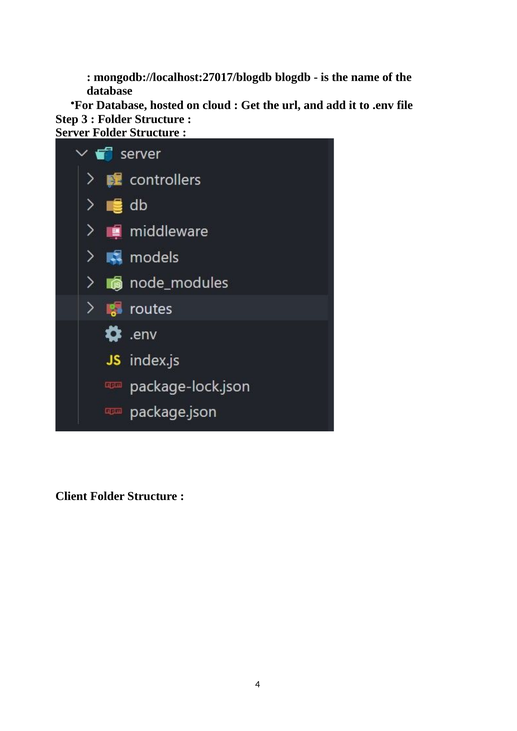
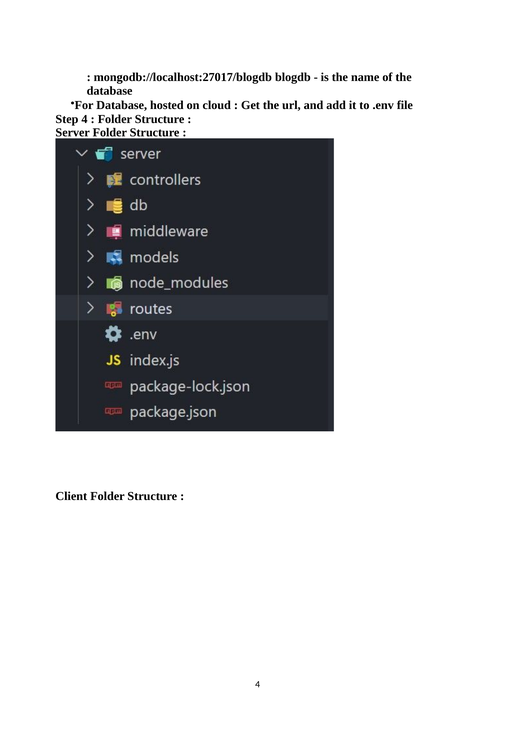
Step 3: 3 -> 4
